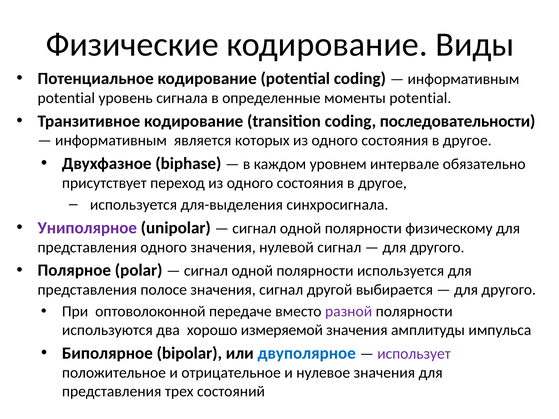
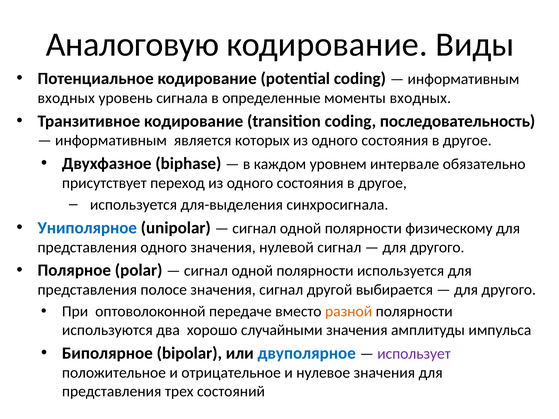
Физические: Физические -> Аналоговую
potential at (66, 98): potential -> входных
моменты potential: potential -> входных
последовательности: последовательности -> последовательность
Униполярное colour: purple -> blue
разной colour: purple -> orange
измеряемой: измеряемой -> случайными
